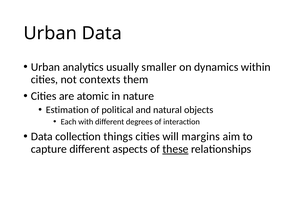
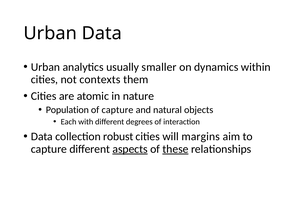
Estimation: Estimation -> Population
of political: political -> capture
things: things -> robust
aspects underline: none -> present
